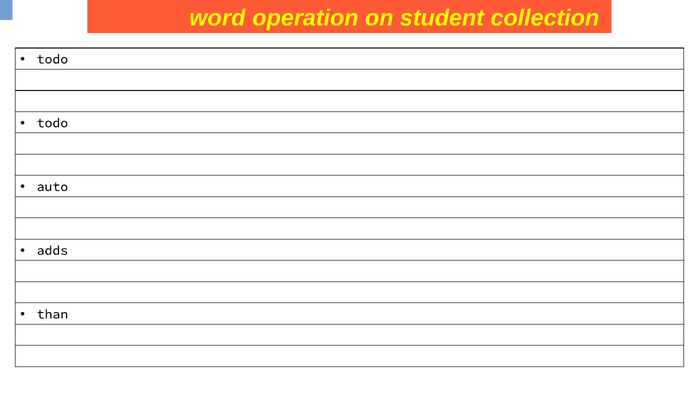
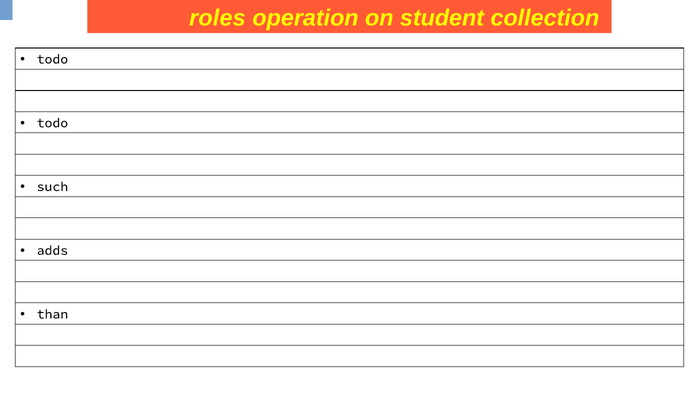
word: word -> roles
auto: auto -> such
